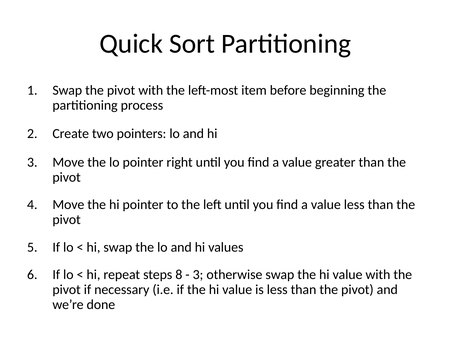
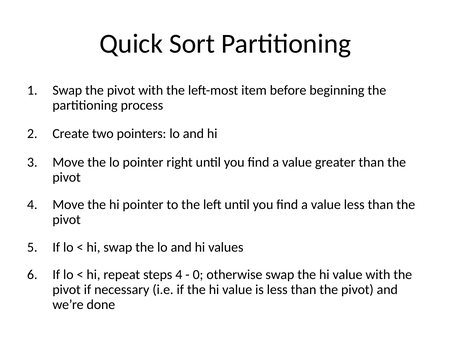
steps 8: 8 -> 4
3 at (198, 275): 3 -> 0
